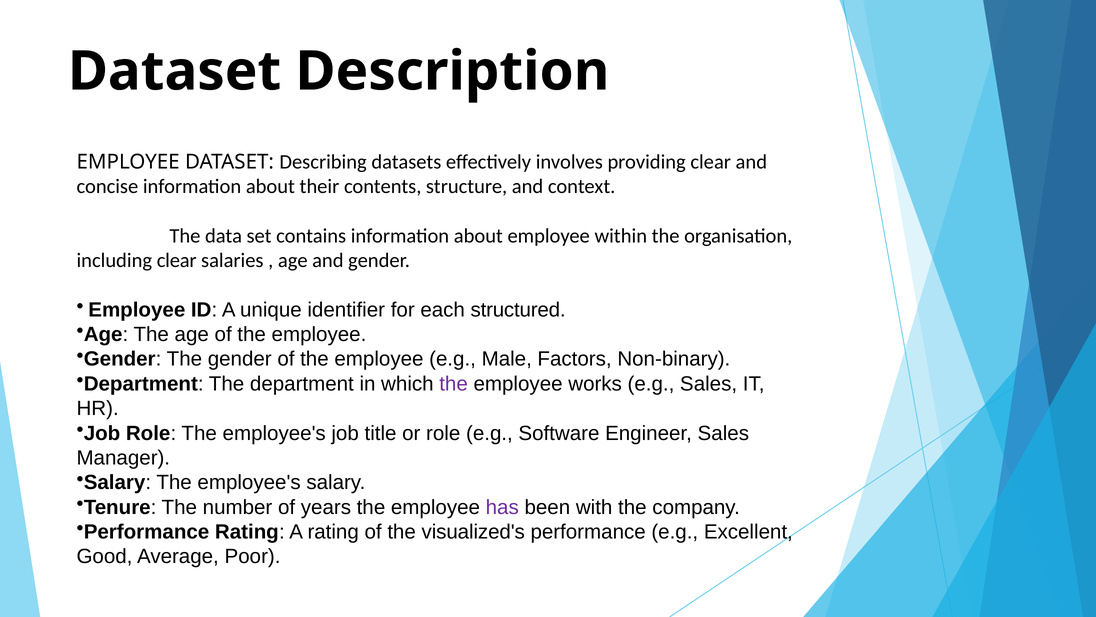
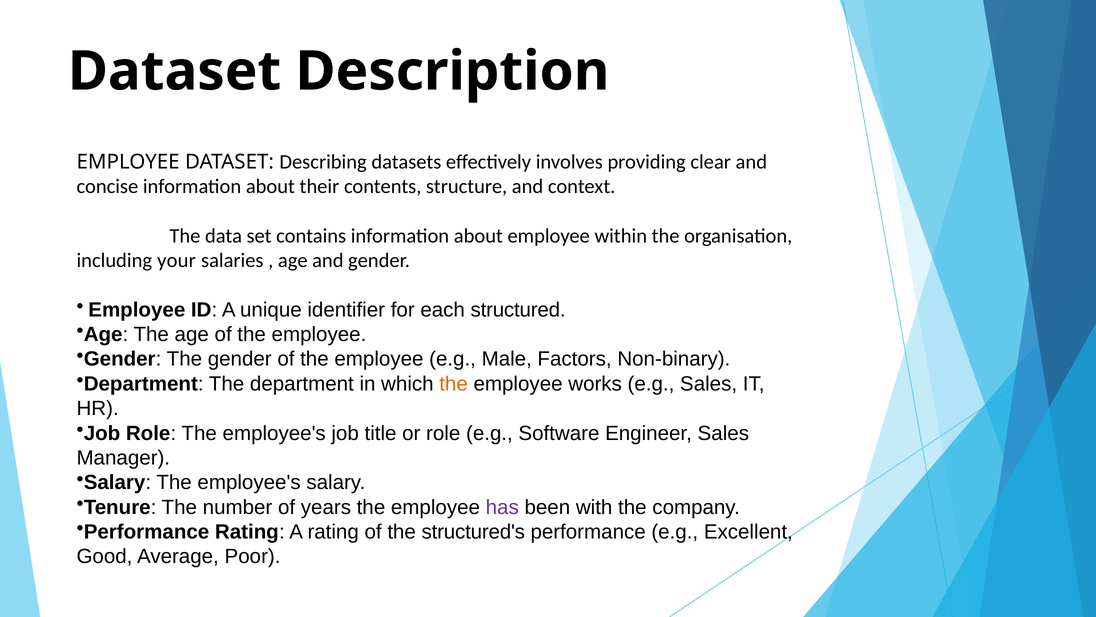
including clear: clear -> your
the at (454, 384) colour: purple -> orange
visualized's: visualized's -> structured's
